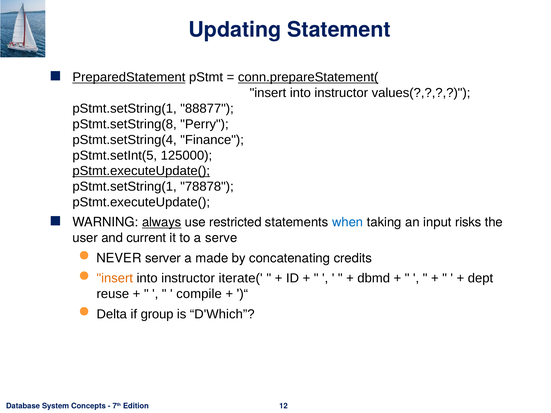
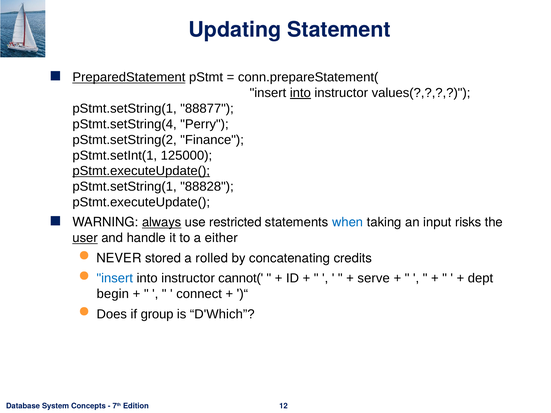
conn.prepareStatement( underline: present -> none
into at (300, 93) underline: none -> present
pStmt.setString(8: pStmt.setString(8 -> pStmt.setString(4
pStmt.setString(4: pStmt.setString(4 -> pStmt.setString(2
pStmt.setInt(5: pStmt.setInt(5 -> pStmt.setInt(1
78878: 78878 -> 88828
user underline: none -> present
current: current -> handle
serve: serve -> either
server: server -> stored
made: made -> rolled
insert at (115, 278) colour: orange -> blue
iterate(: iterate( -> cannot(
dbmd: dbmd -> serve
reuse: reuse -> begin
compile: compile -> connect
Delta: Delta -> Does
